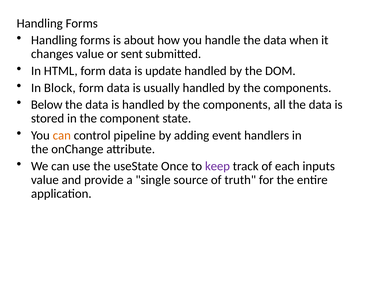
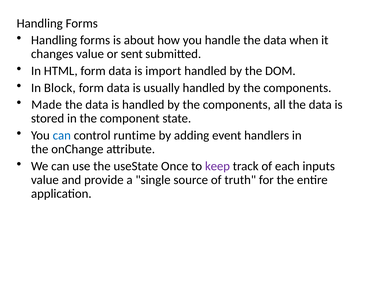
update: update -> import
Below: Below -> Made
can at (62, 135) colour: orange -> blue
pipeline: pipeline -> runtime
